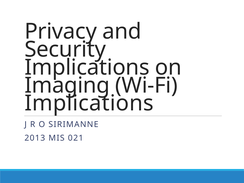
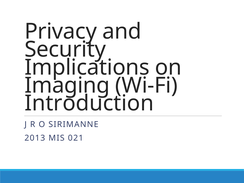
Implications at (89, 103): Implications -> Introduction
